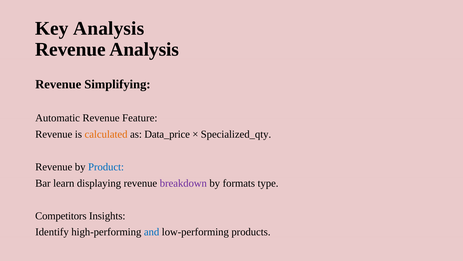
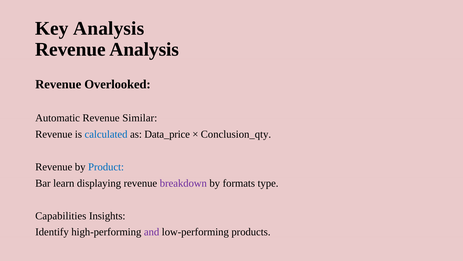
Simplifying: Simplifying -> Overlooked
Feature: Feature -> Similar
calculated colour: orange -> blue
Specialized_qty: Specialized_qty -> Conclusion_qty
Competitors: Competitors -> Capabilities
and colour: blue -> purple
